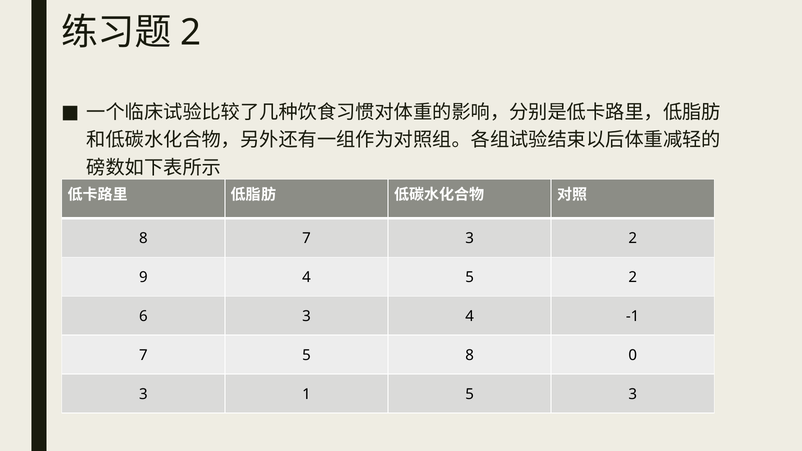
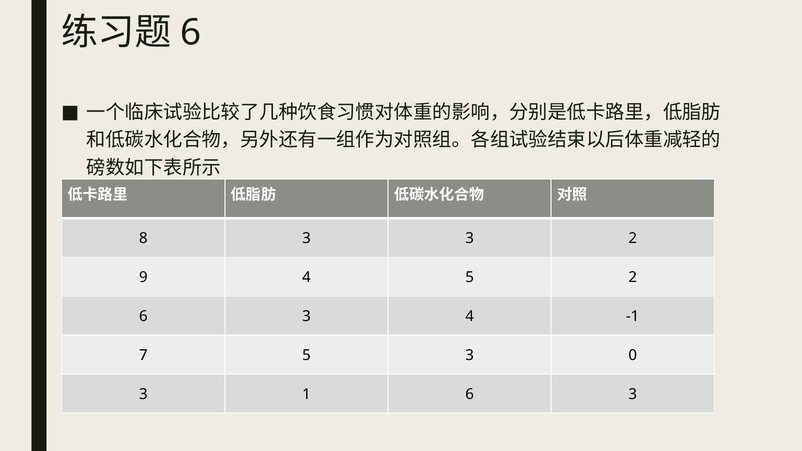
2 at (191, 33): 2 -> 6
8 7: 7 -> 3
5 8: 8 -> 3
1 5: 5 -> 6
